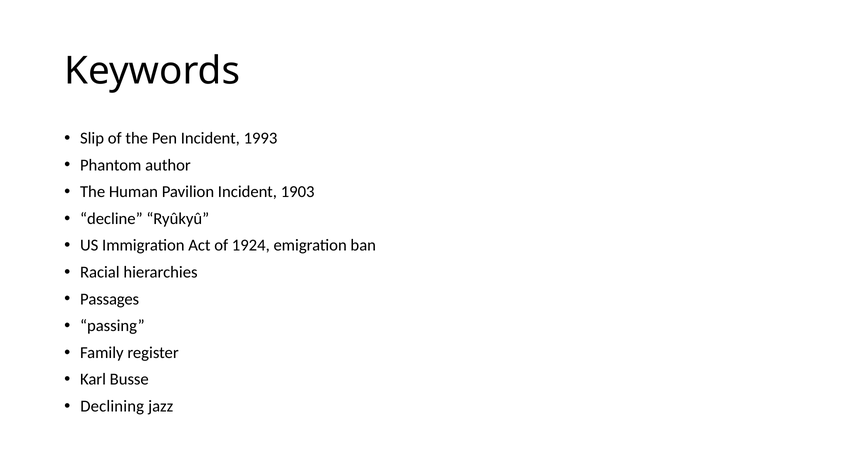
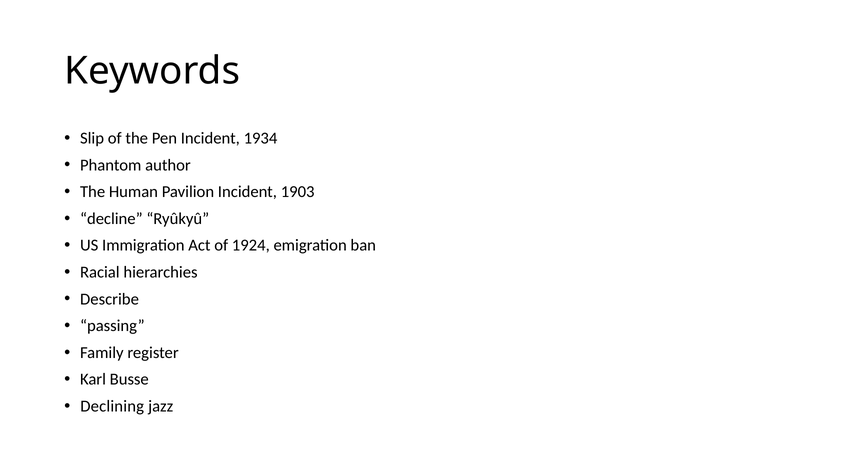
1993: 1993 -> 1934
Passages: Passages -> Describe
